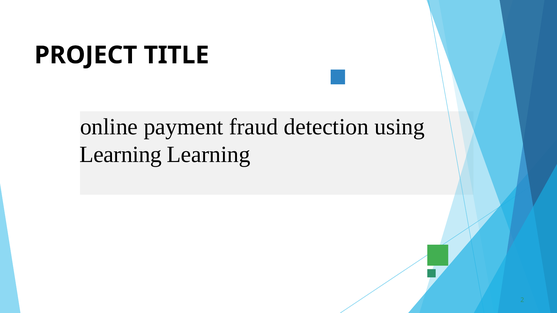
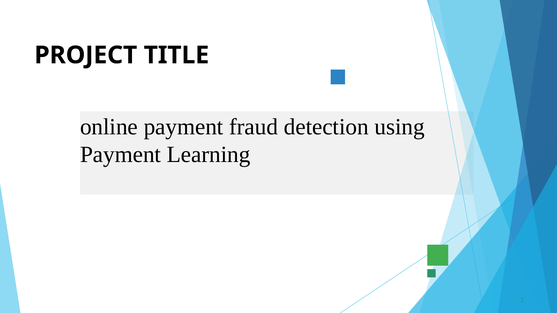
Learning at (121, 155): Learning -> Payment
